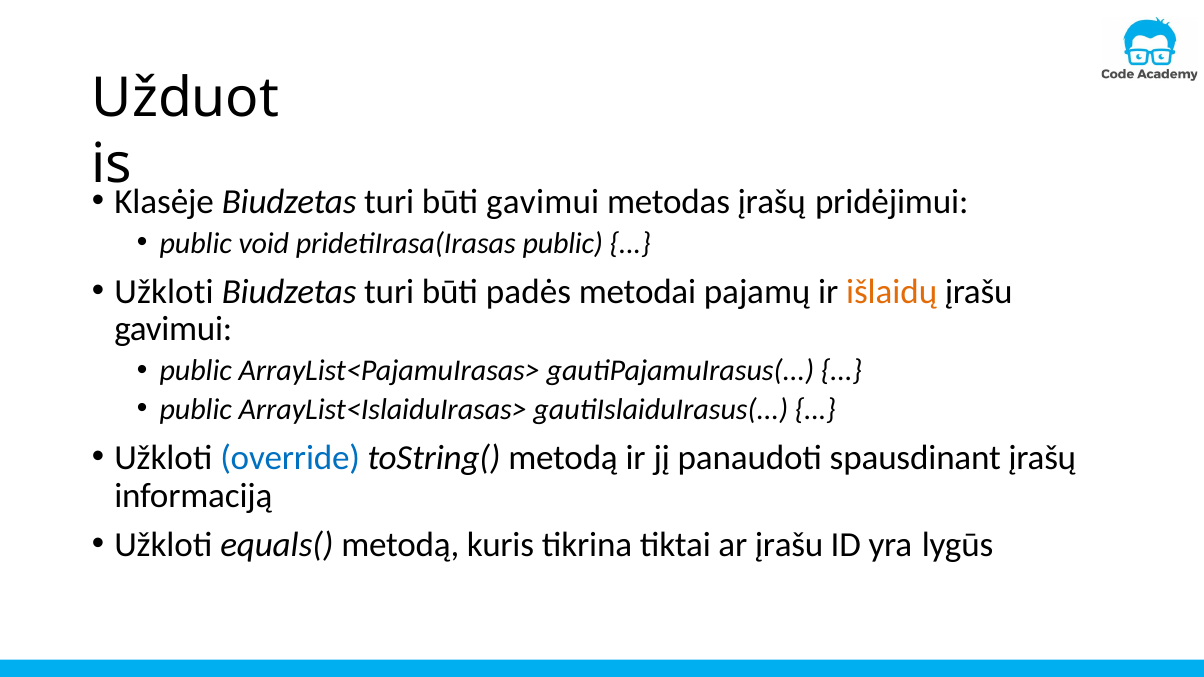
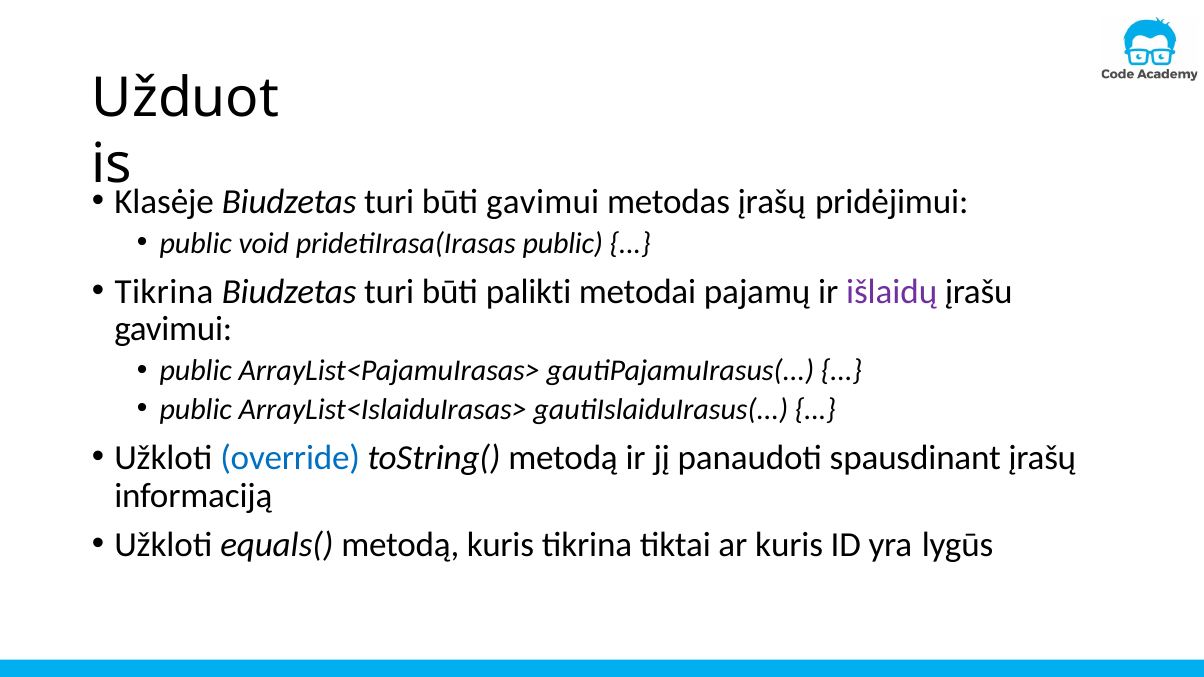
Užkloti at (164, 292): Užkloti -> Tikrina
padės: padės -> palikti
išlaidų colour: orange -> purple
ar įrašu: įrašu -> kuris
